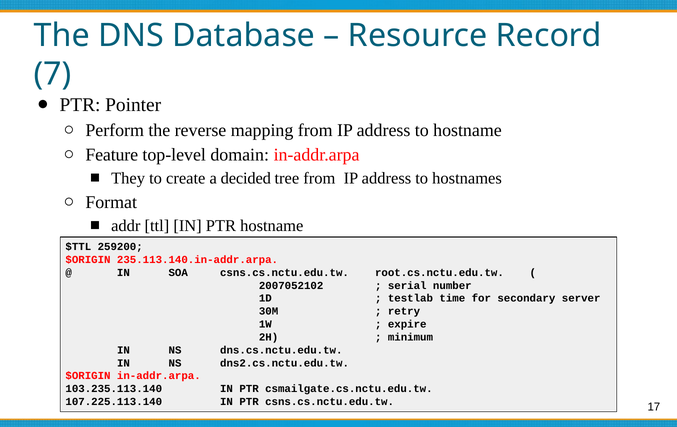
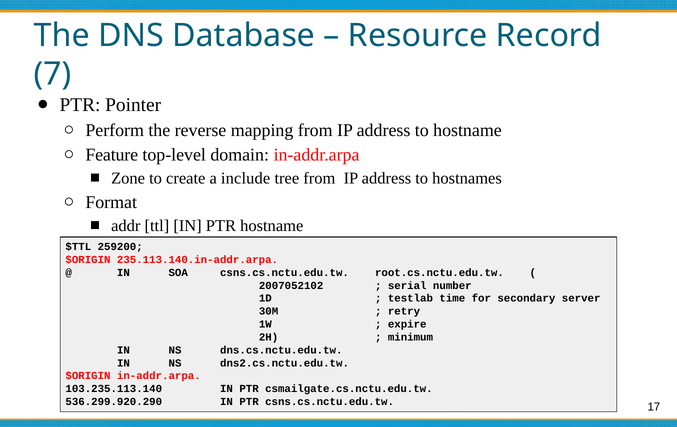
They: They -> Zone
decided: decided -> include
107.225.113.140: 107.225.113.140 -> 536.299.920.290
